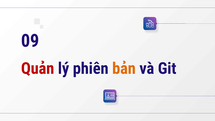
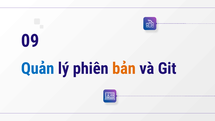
Quản colour: red -> blue
